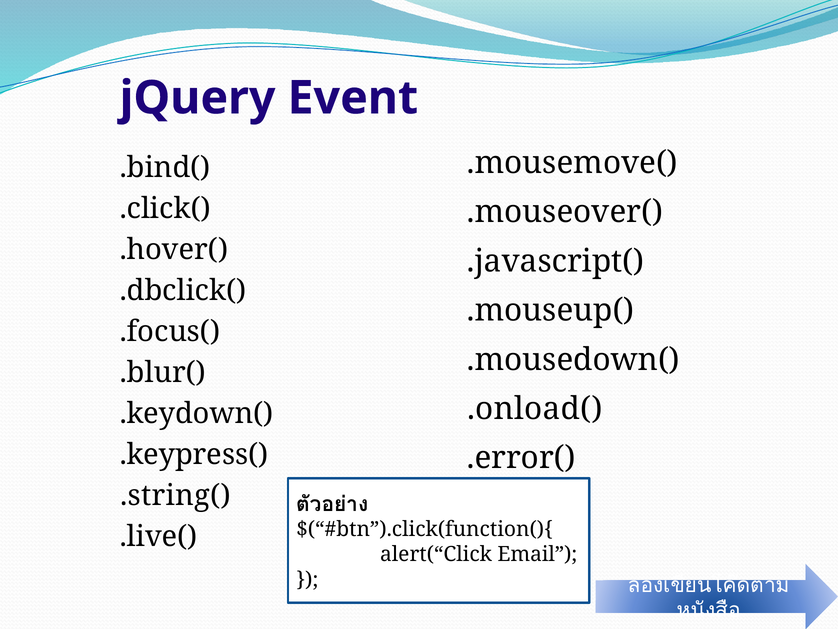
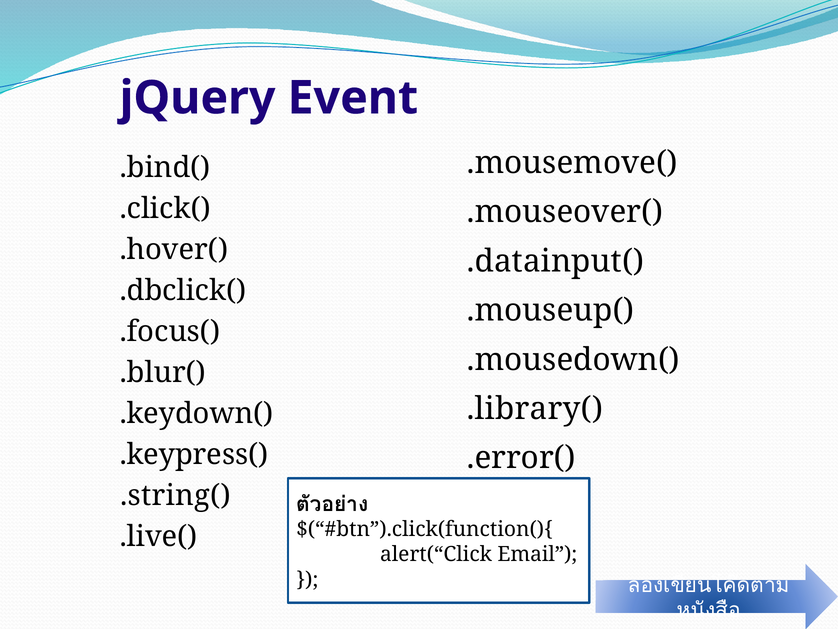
.javascript(: .javascript( -> .datainput(
.onload(: .onload( -> .library(
